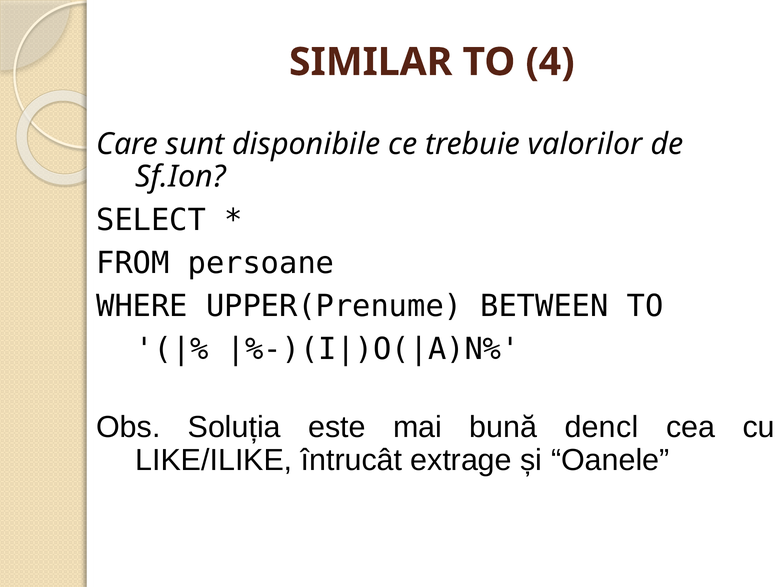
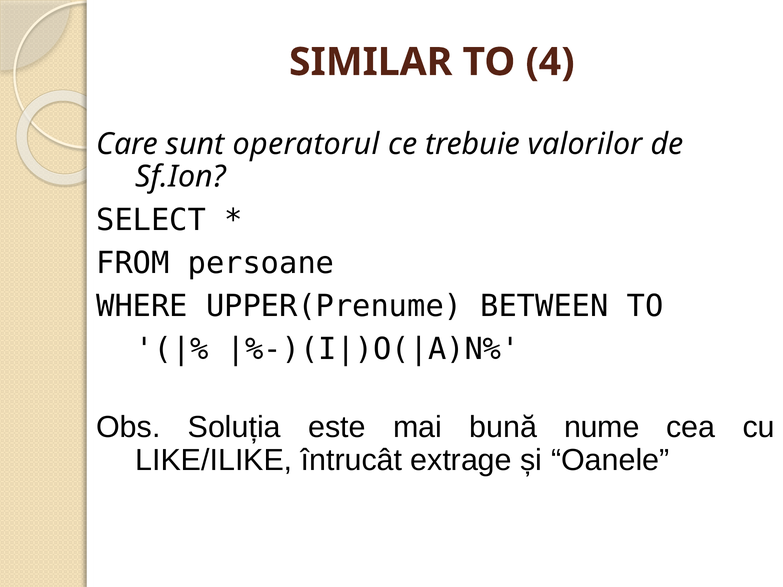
disponibile: disponibile -> operatorul
dencl: dencl -> nume
